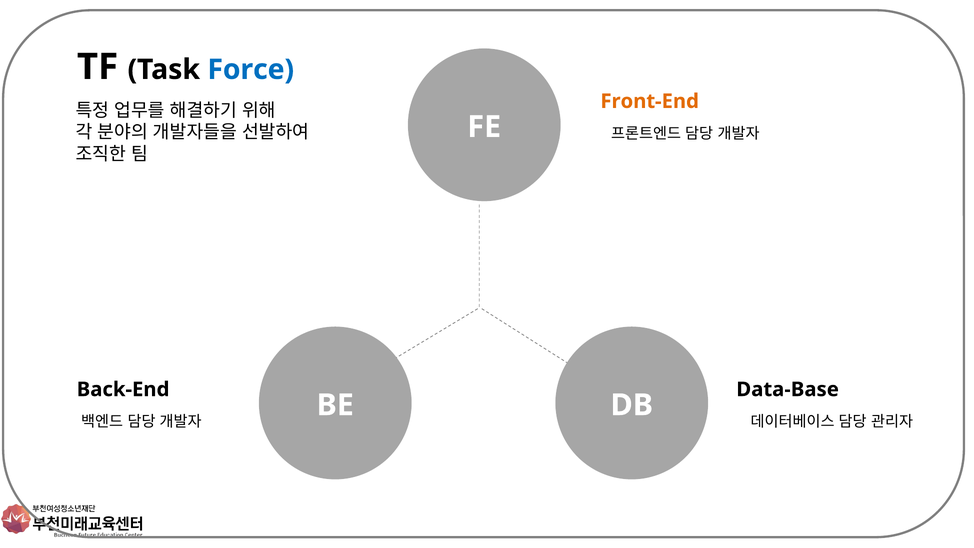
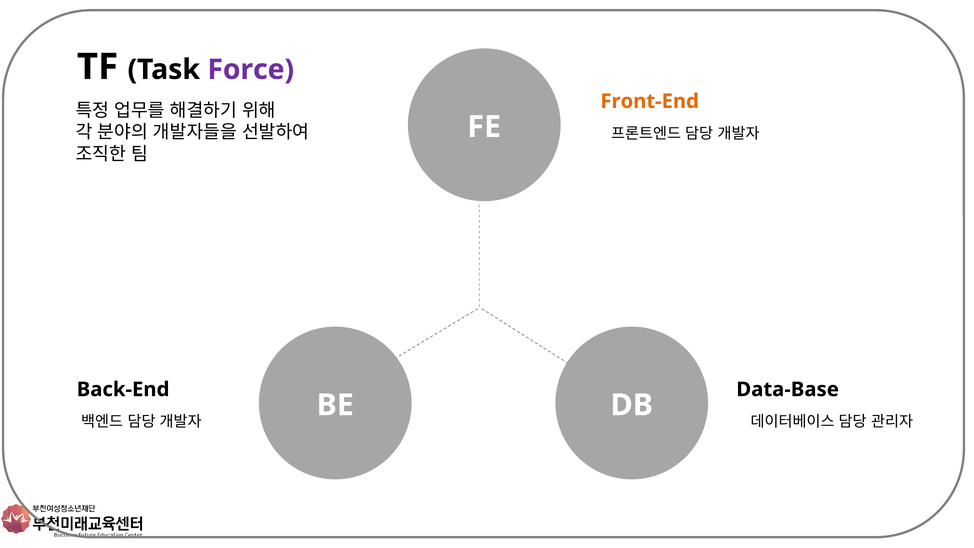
Force colour: blue -> purple
